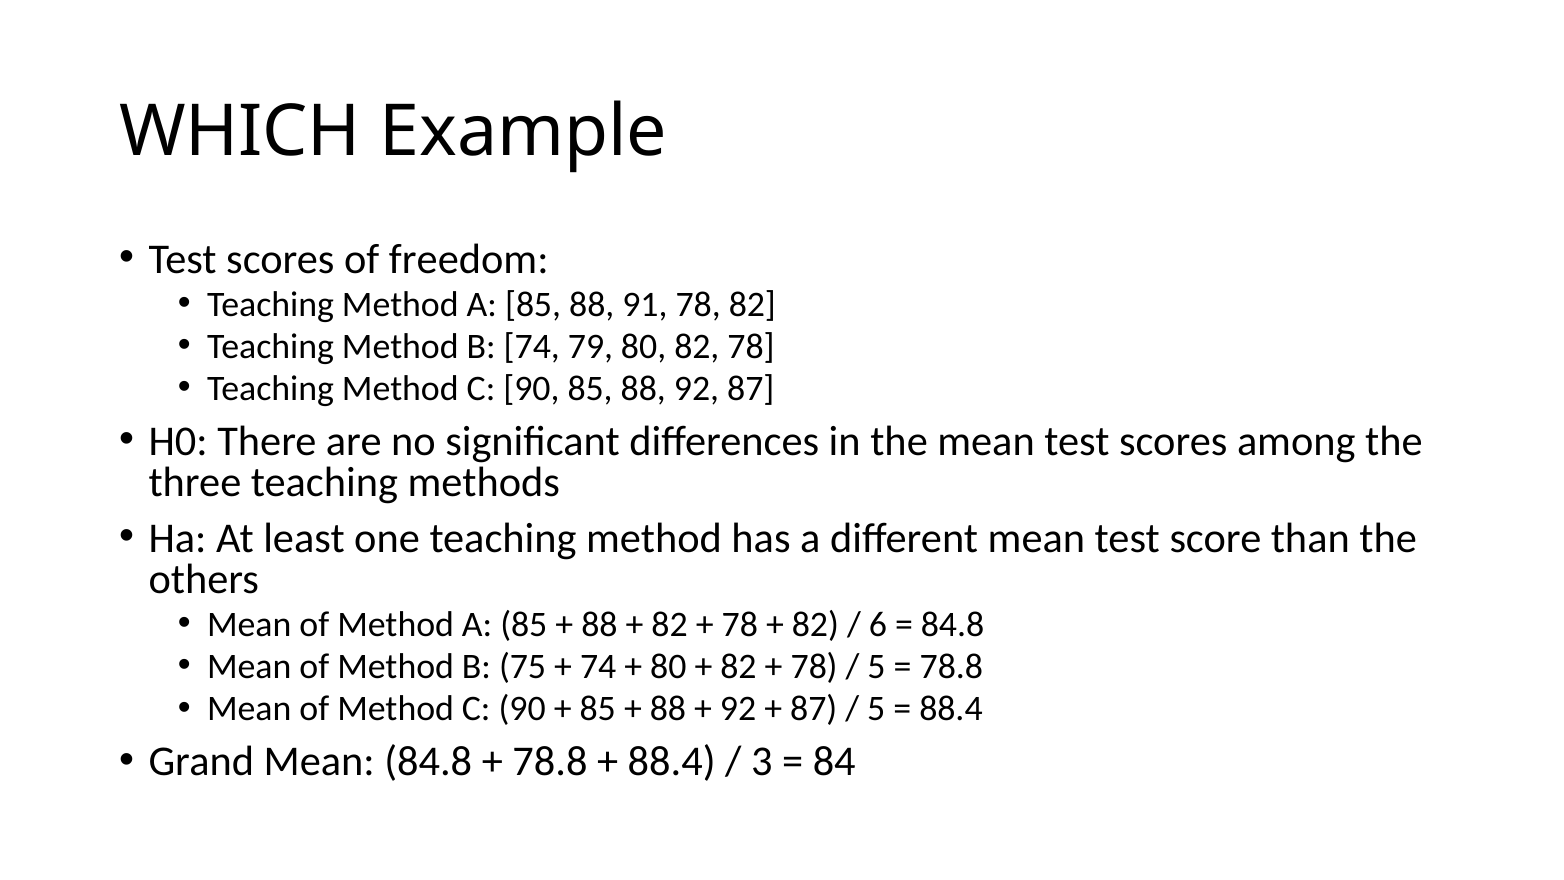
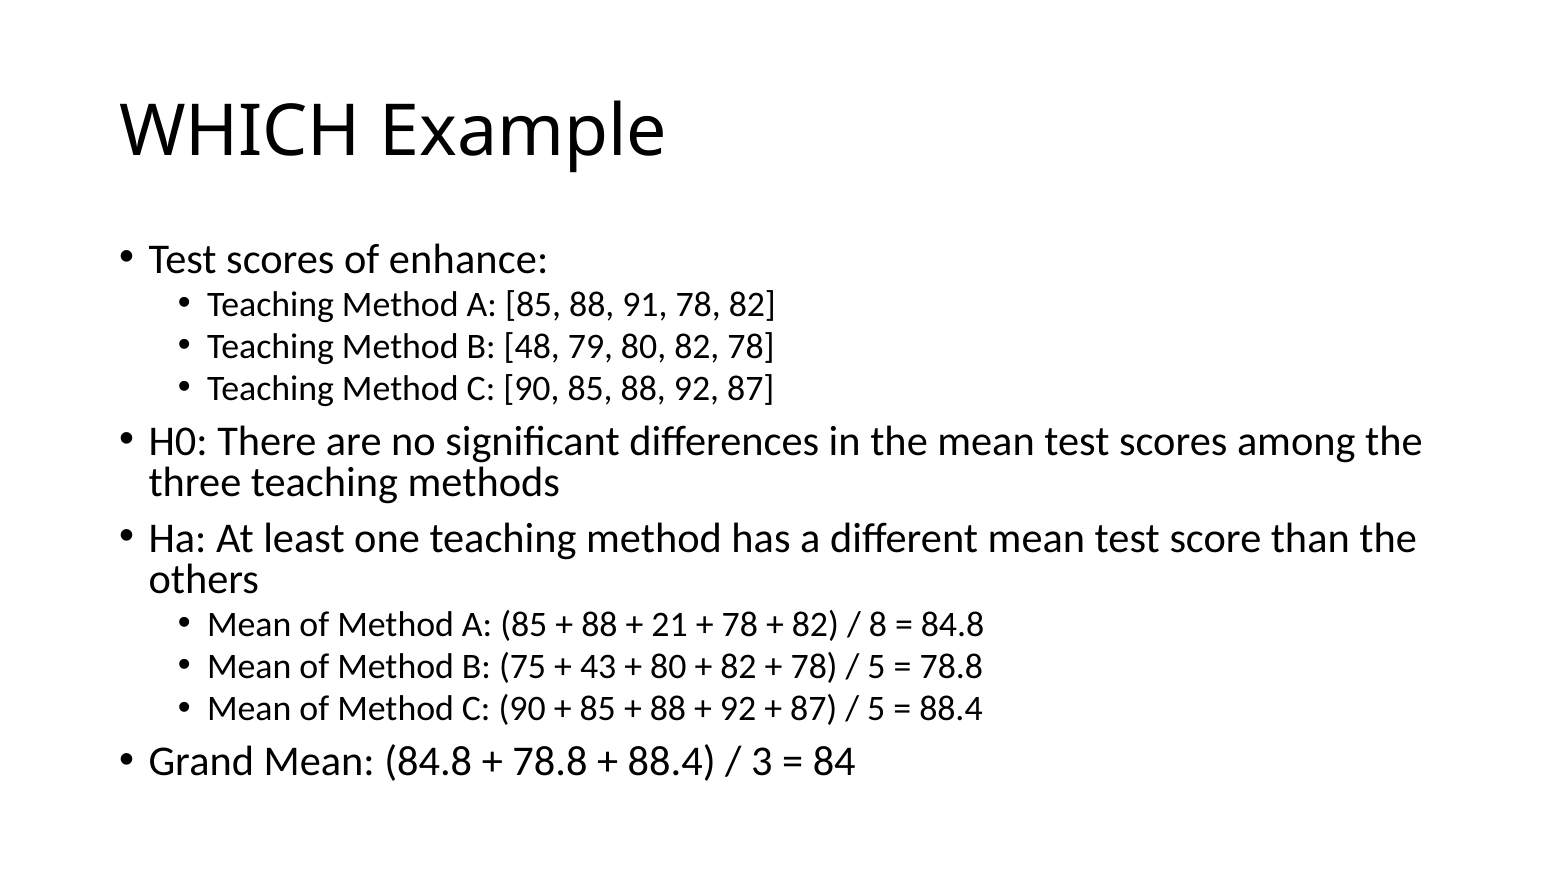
freedom: freedom -> enhance
B 74: 74 -> 48
82 at (670, 625): 82 -> 21
6: 6 -> 8
74 at (598, 667): 74 -> 43
